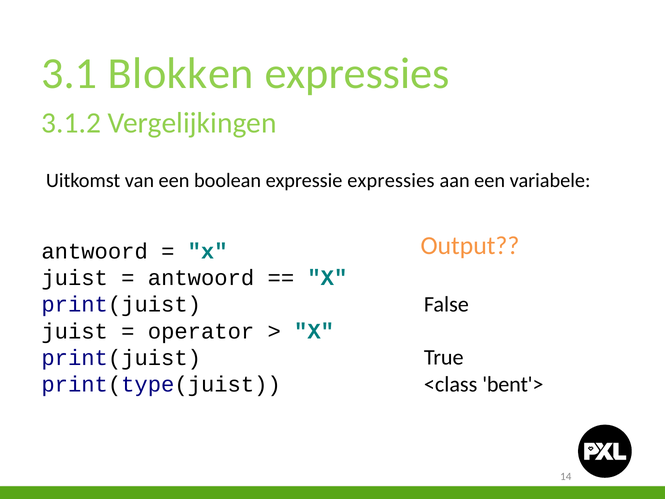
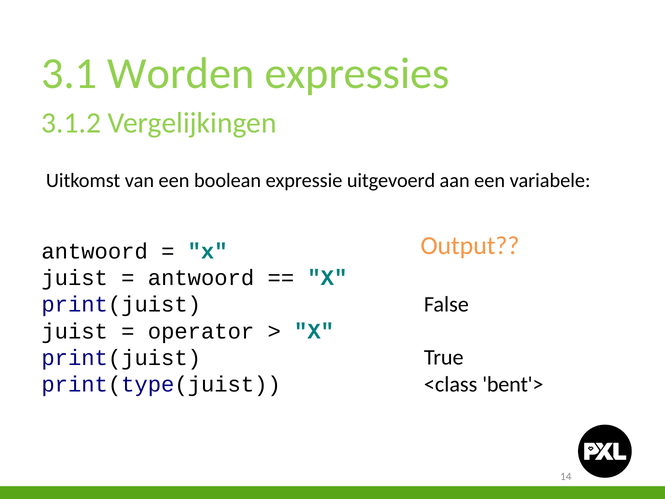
Blokken: Blokken -> Worden
expressie expressies: expressies -> uitgevoerd
